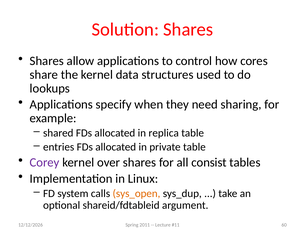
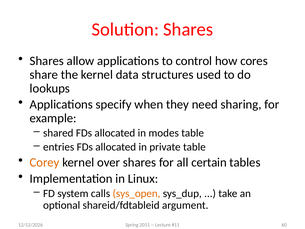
replica: replica -> modes
Corey colour: purple -> orange
consist: consist -> certain
